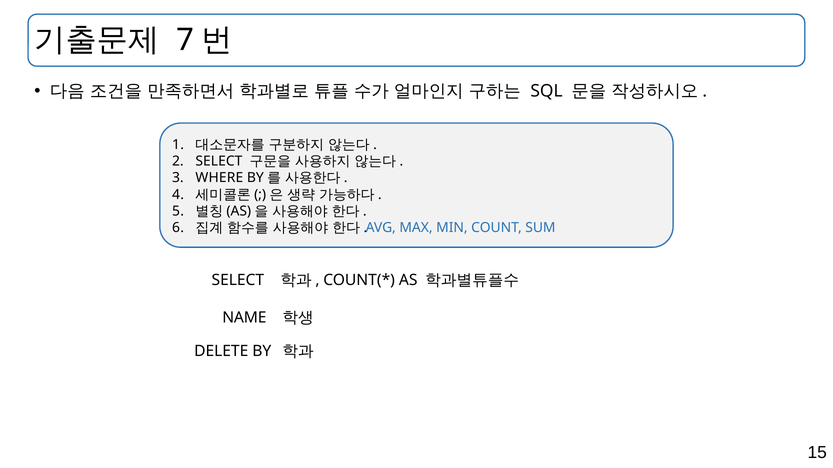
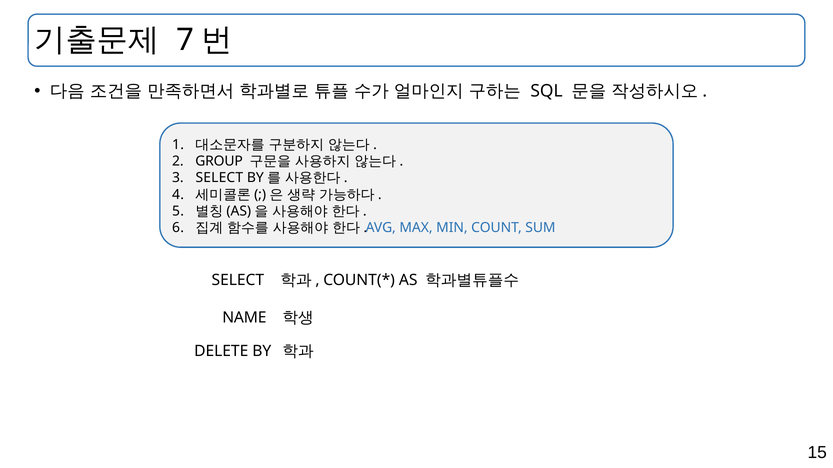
SELECT at (219, 161): SELECT -> GROUP
WHERE at (219, 178): WHERE -> SELECT
